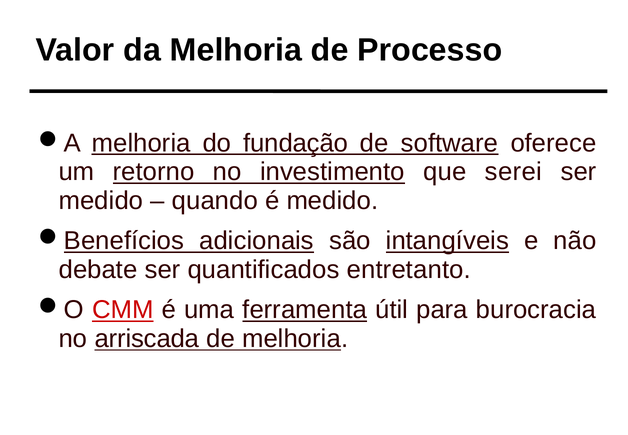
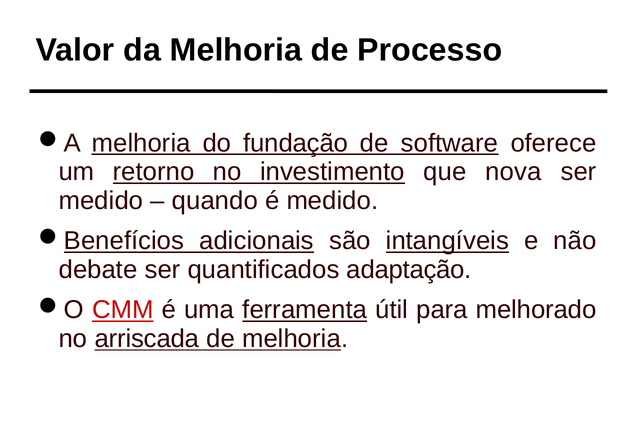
serei: serei -> nova
entretanto: entretanto -> adaptação
burocracia: burocracia -> melhorado
